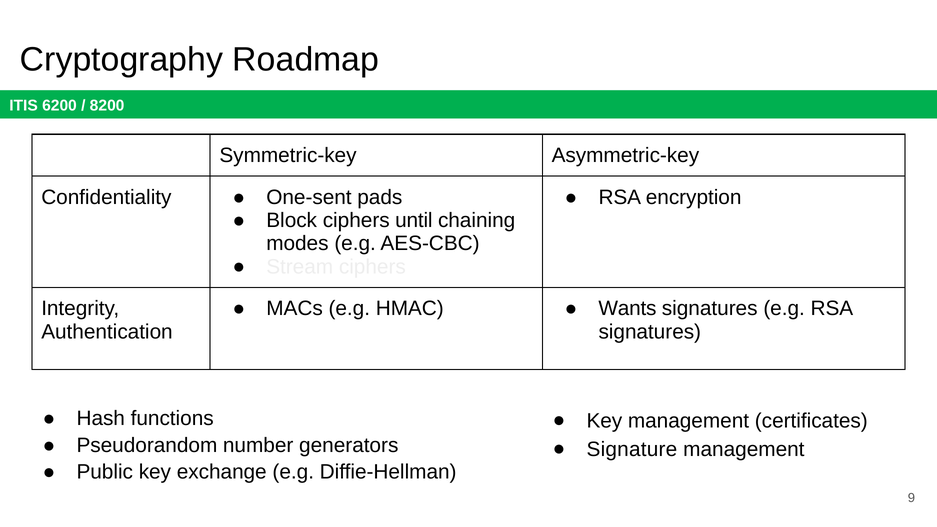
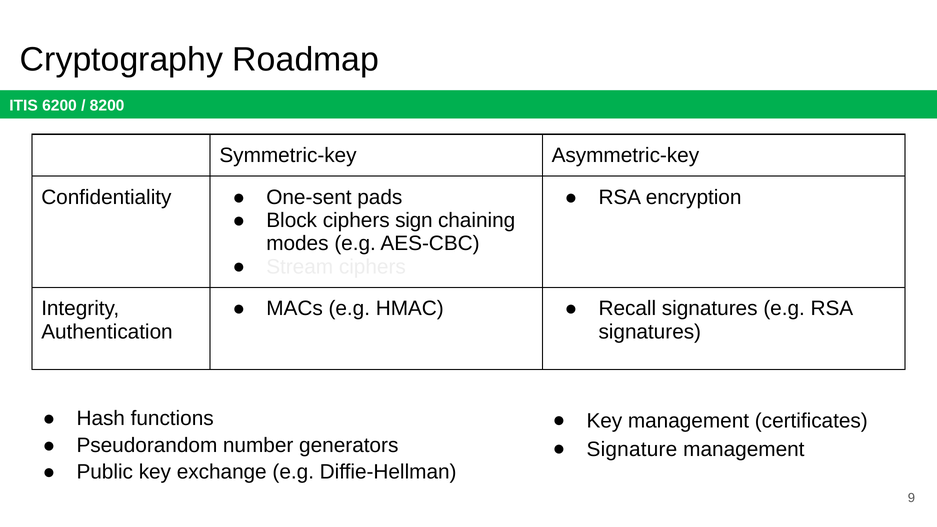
until: until -> sign
Wants: Wants -> Recall
